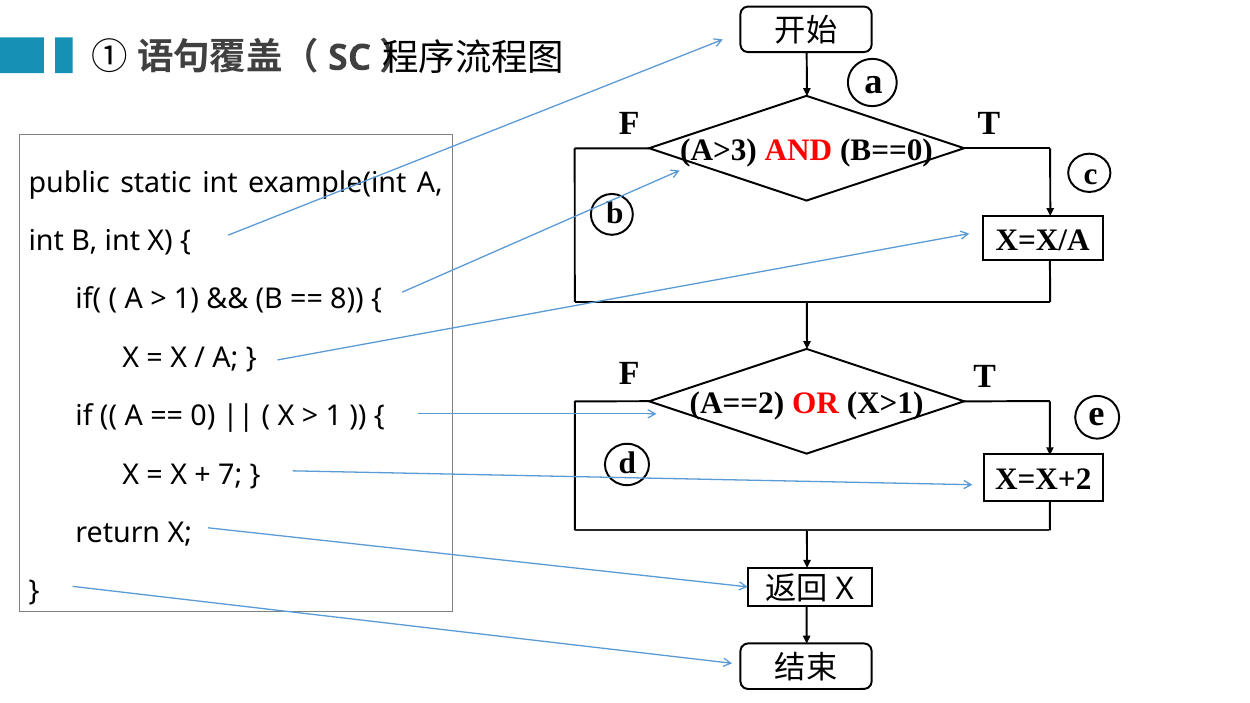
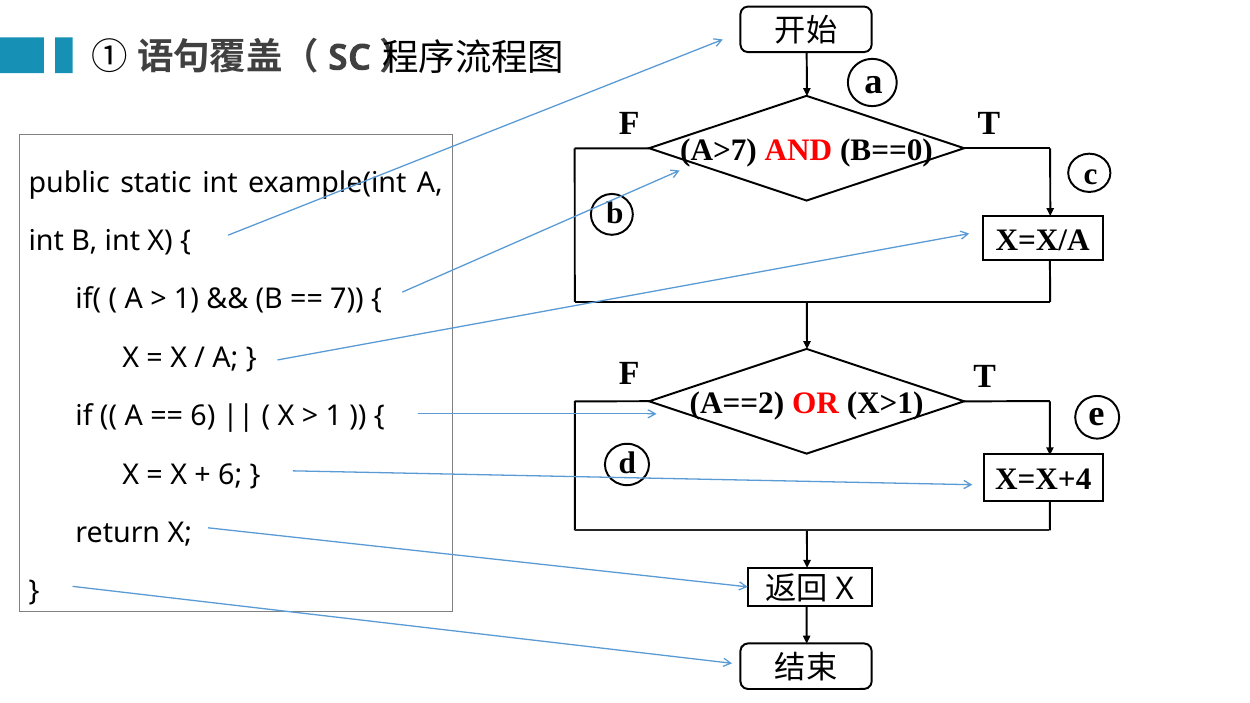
A>3: A>3 -> A>7
8: 8 -> 7
0 at (203, 416): 0 -> 6
X=X+2: X=X+2 -> X=X+4
7 at (230, 475): 7 -> 6
